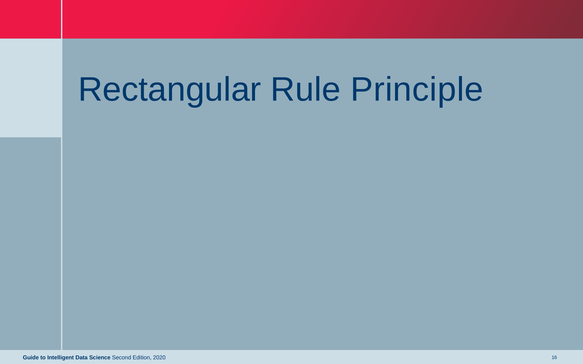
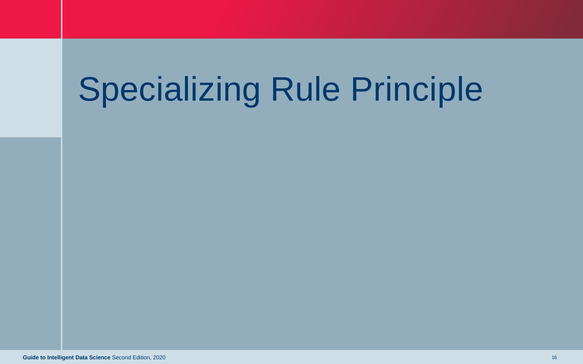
Rectangular: Rectangular -> Specializing
